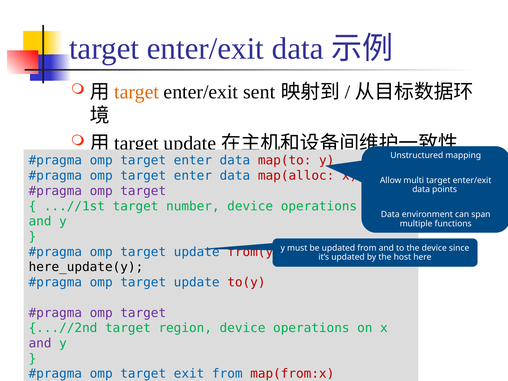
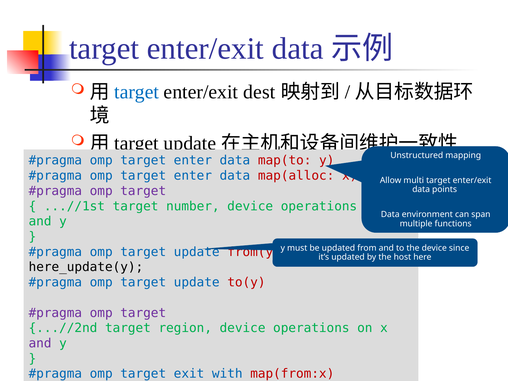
target at (137, 92) colour: orange -> blue
sent: sent -> dest
exit from: from -> with
